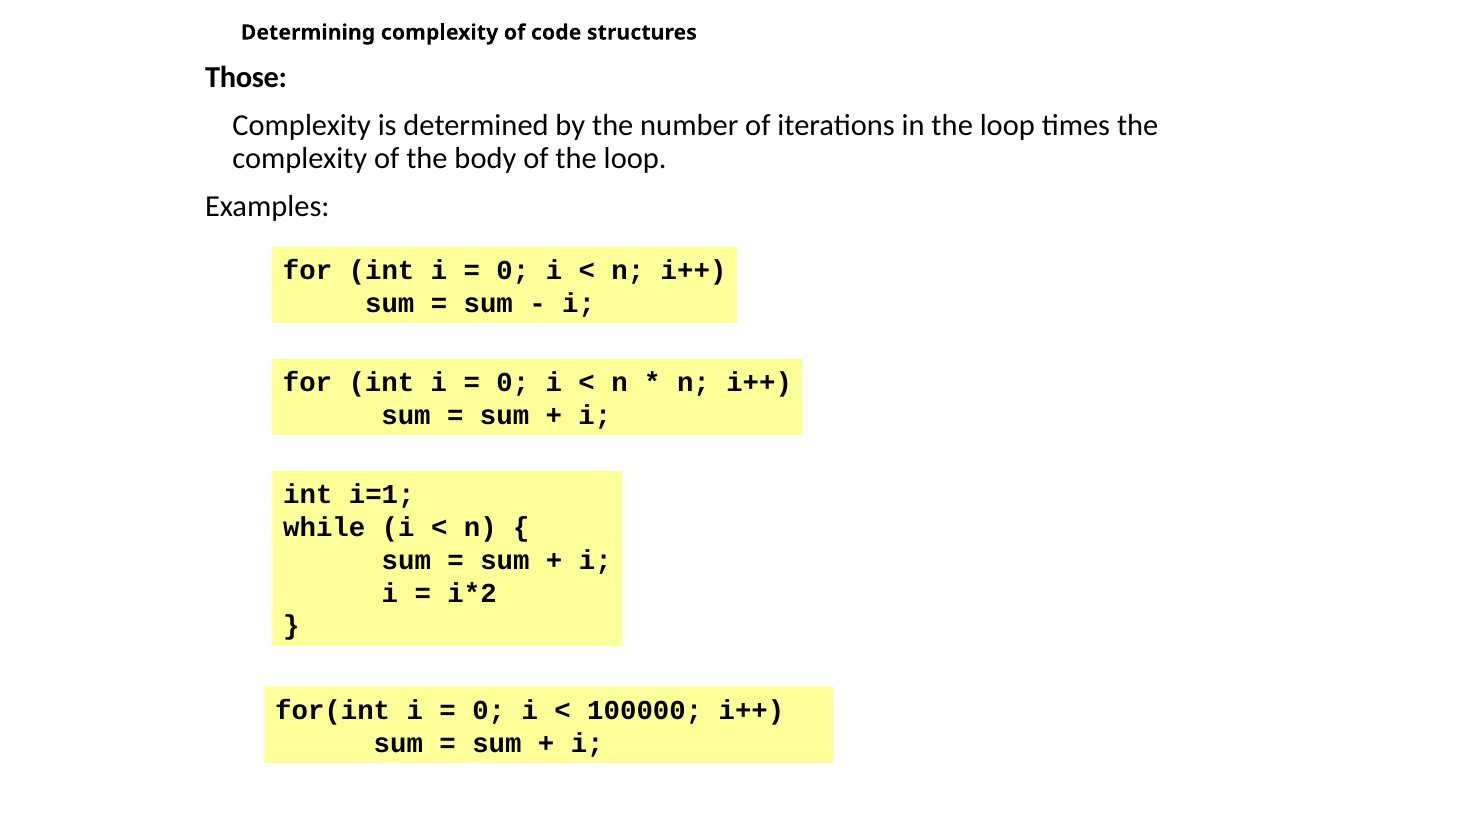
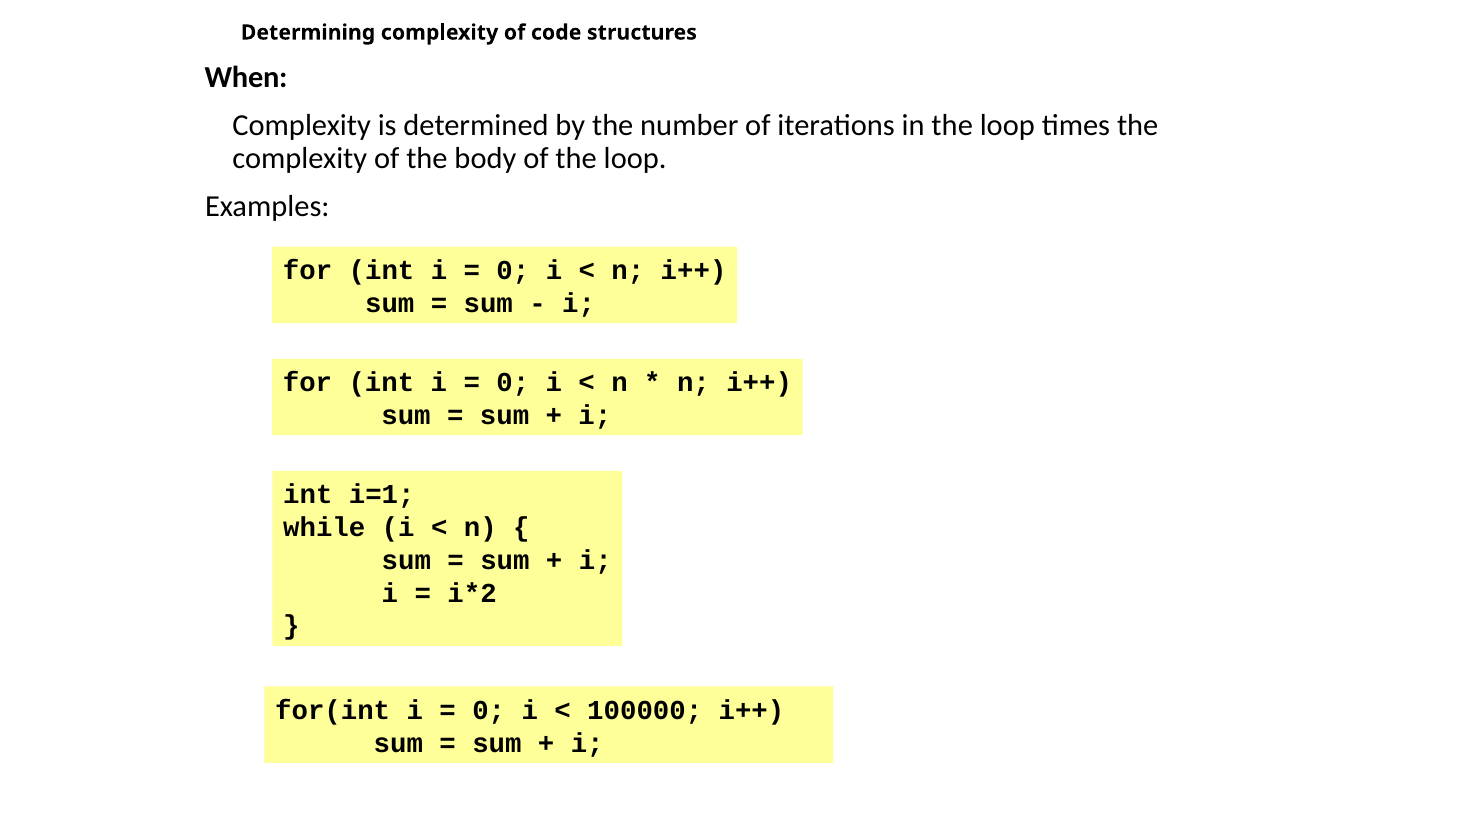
Those: Those -> When
